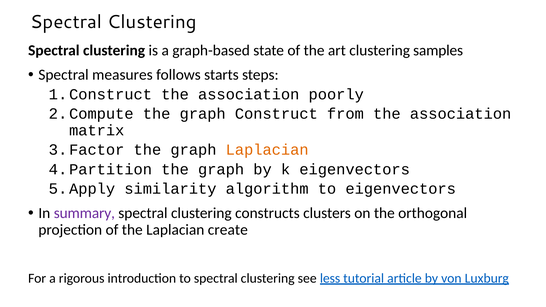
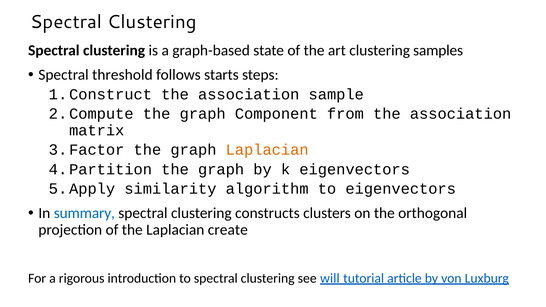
measures: measures -> threshold
poorly: poorly -> sample
Construct: Construct -> Component
summary colour: purple -> blue
less: less -> will
